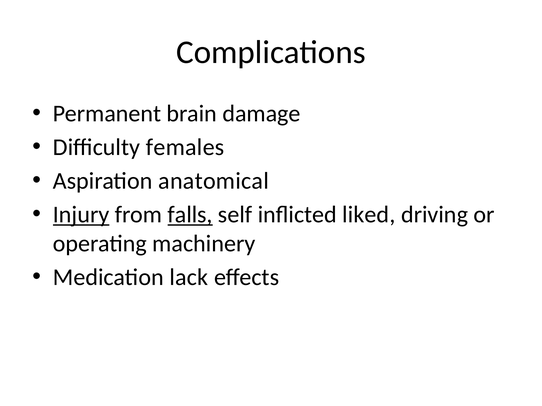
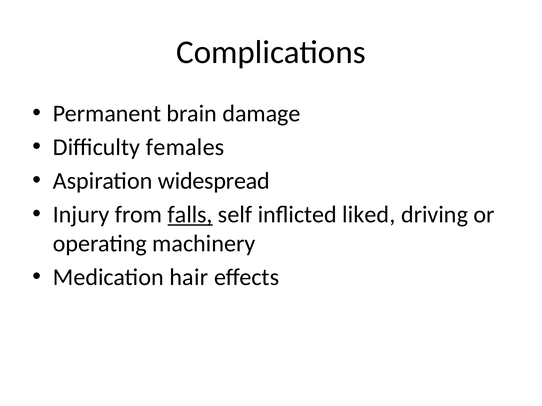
anatomical: anatomical -> widespread
Injury underline: present -> none
lack: lack -> hair
